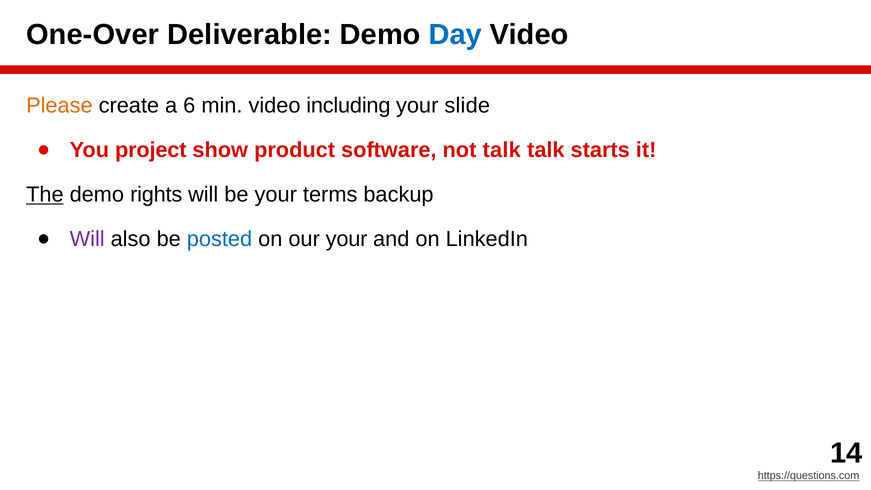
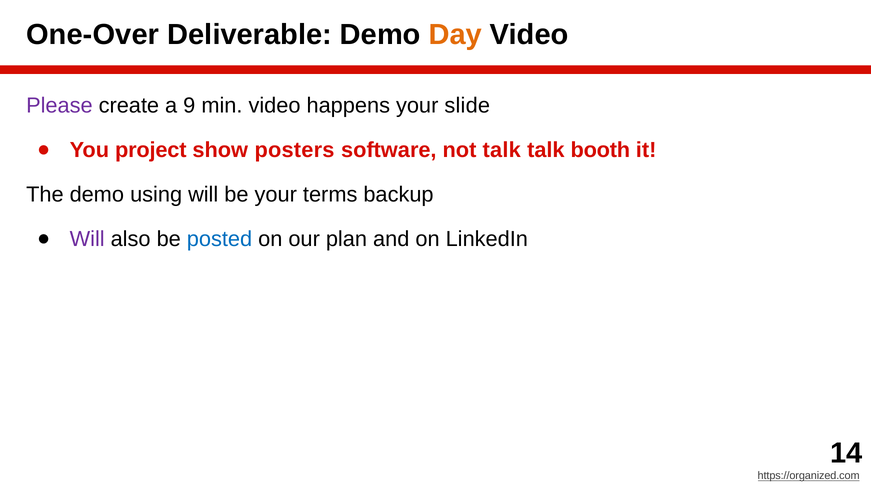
Day colour: blue -> orange
Please colour: orange -> purple
6: 6 -> 9
including: including -> happens
product: product -> posters
starts: starts -> booth
The underline: present -> none
rights: rights -> using
our your: your -> plan
https://questions.com: https://questions.com -> https://organized.com
